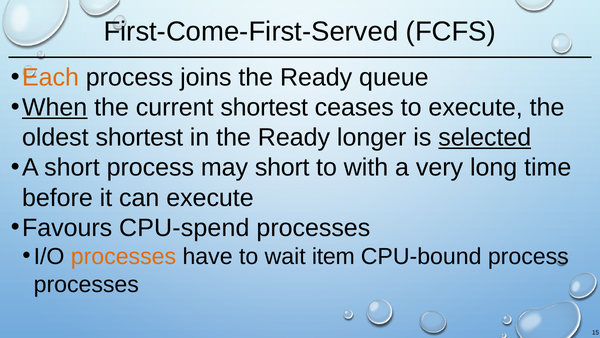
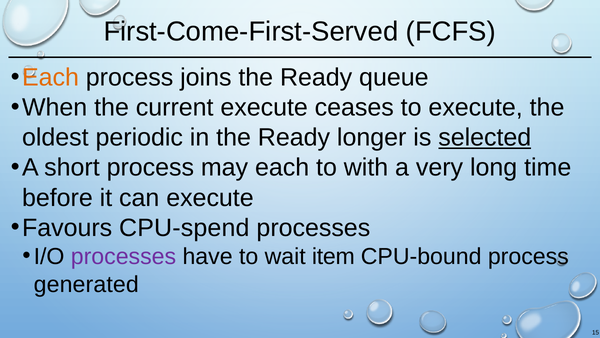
When underline: present -> none
current shortest: shortest -> execute
oldest shortest: shortest -> periodic
may short: short -> each
processes at (123, 256) colour: orange -> purple
processes at (86, 284): processes -> generated
